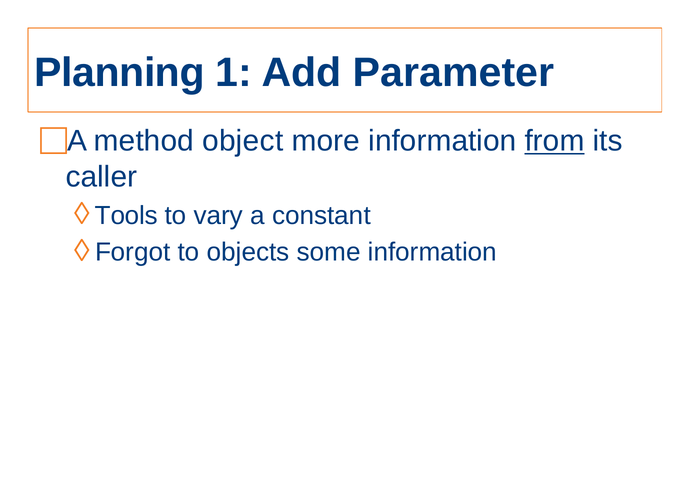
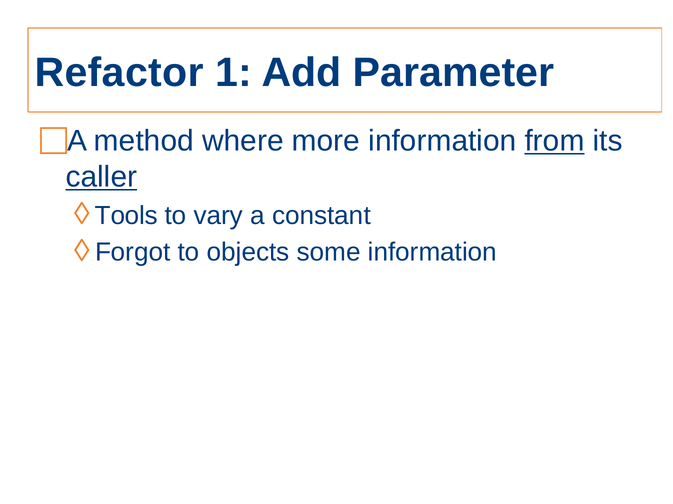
Planning: Planning -> Refactor
object: object -> where
caller underline: none -> present
